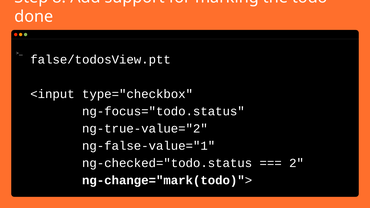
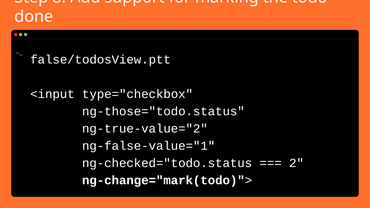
ng-focus="todo.status: ng-focus="todo.status -> ng-those="todo.status
